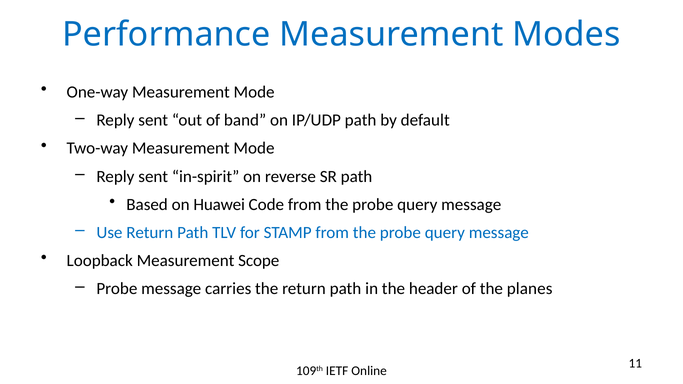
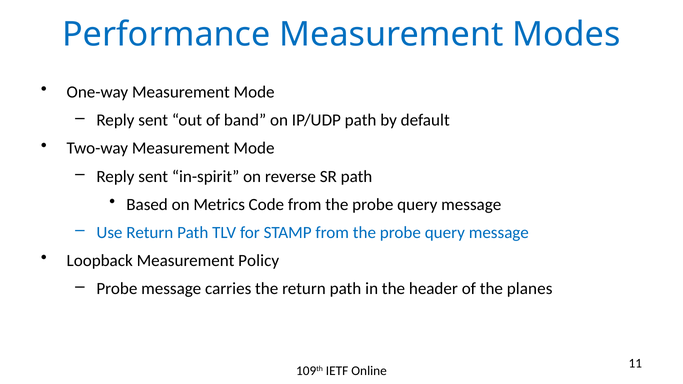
Huawei: Huawei -> Metrics
Scope: Scope -> Policy
